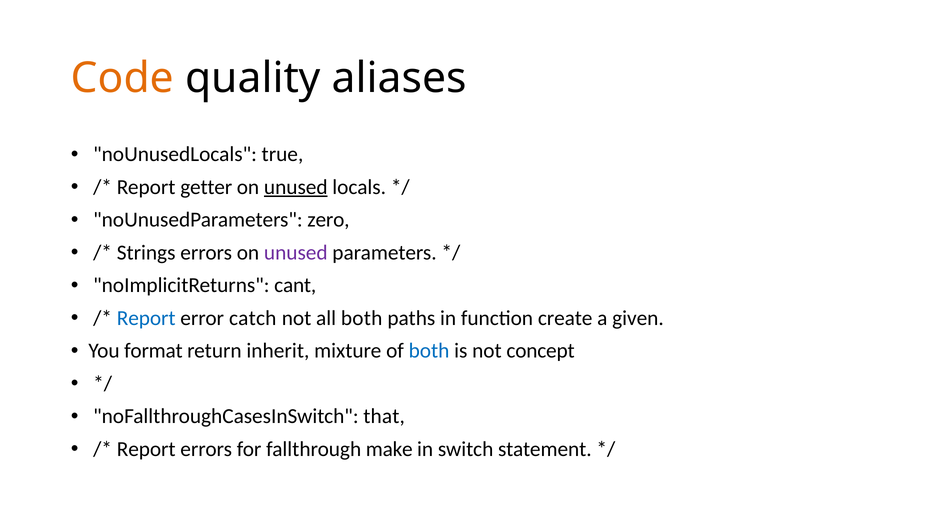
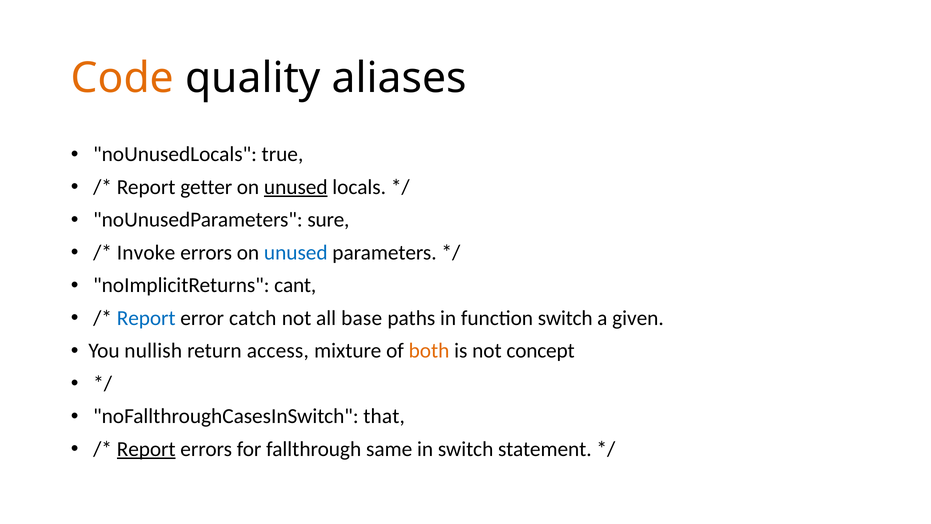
zero: zero -> sure
Strings: Strings -> Invoke
unused at (296, 252) colour: purple -> blue
all both: both -> base
function create: create -> switch
format: format -> nullish
inherit: inherit -> access
both at (429, 351) colour: blue -> orange
Report at (146, 449) underline: none -> present
make: make -> same
